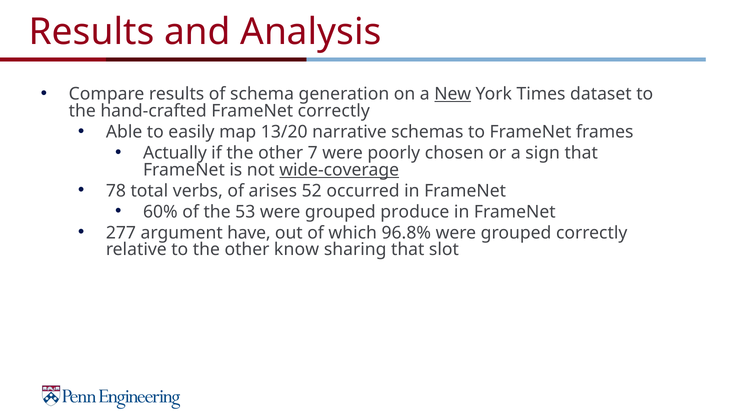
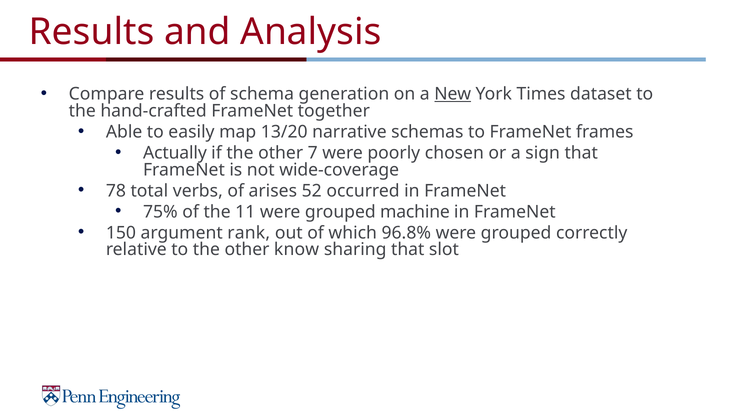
FrameNet correctly: correctly -> together
wide-coverage underline: present -> none
60%: 60% -> 75%
53: 53 -> 11
produce: produce -> machine
277: 277 -> 150
have: have -> rank
